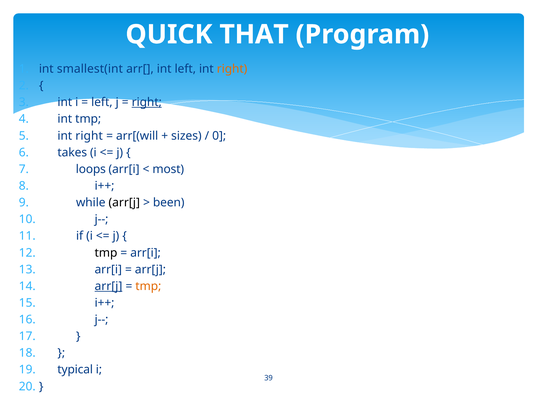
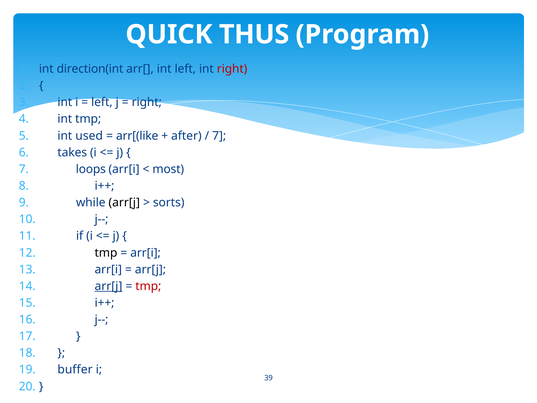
THAT: THAT -> THUS
smallest(int: smallest(int -> direction(int
right at (232, 69) colour: orange -> red
right at (147, 102) underline: present -> none
right at (89, 136): right -> used
arr[(will: arr[(will -> arr[(like
sizes: sizes -> after
0 at (219, 136): 0 -> 7
been: been -> sorts
tmp at (148, 286) colour: orange -> red
typical: typical -> buffer
